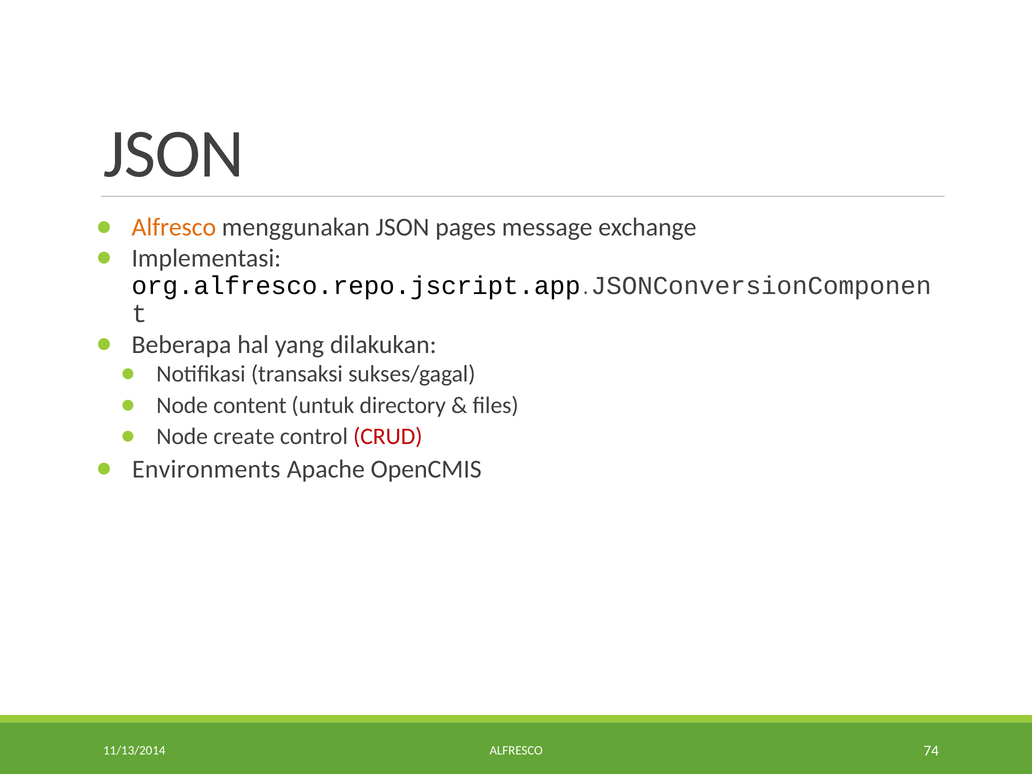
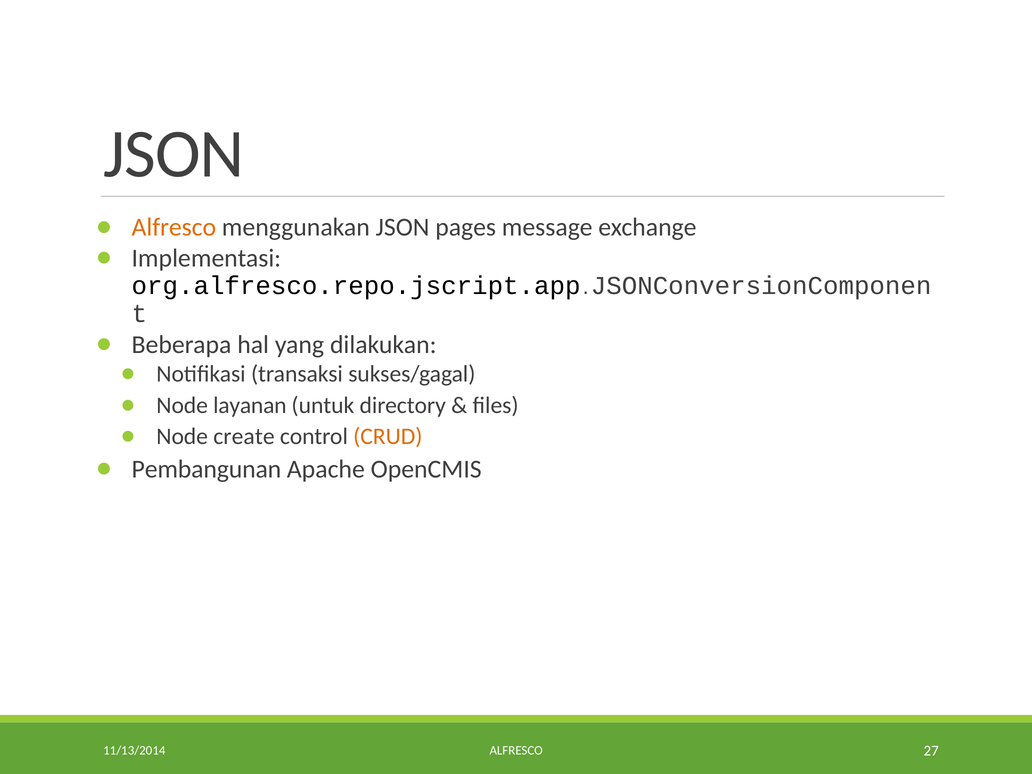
content: content -> layanan
CRUD colour: red -> orange
Environments: Environments -> Pembangunan
74: 74 -> 27
